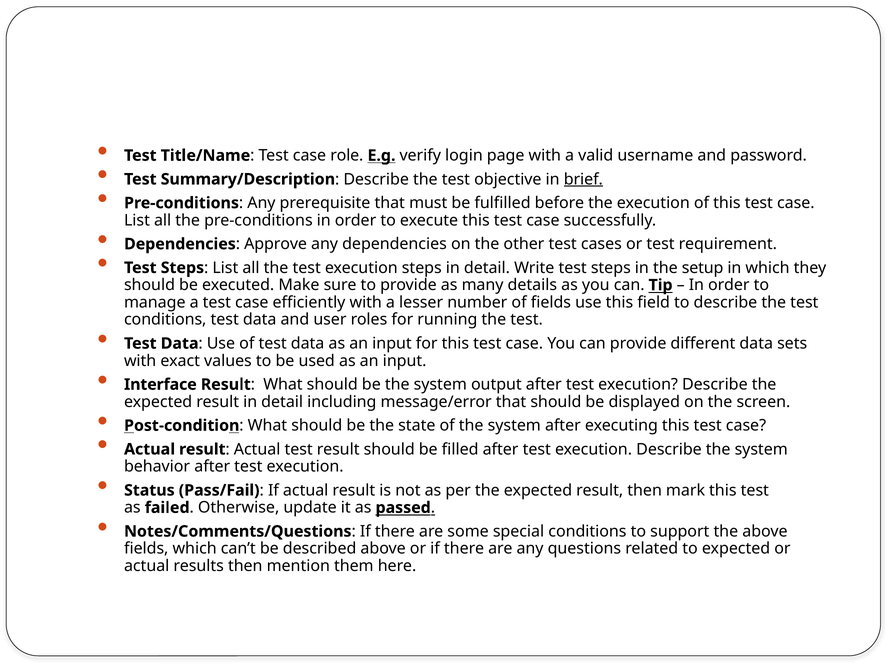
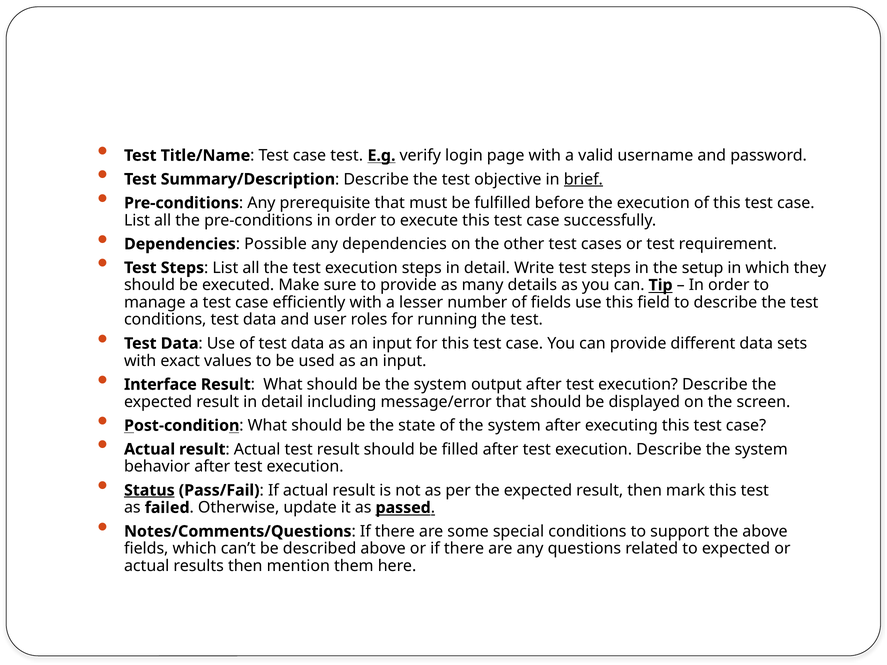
case role: role -> test
Approve: Approve -> Possible
Status underline: none -> present
